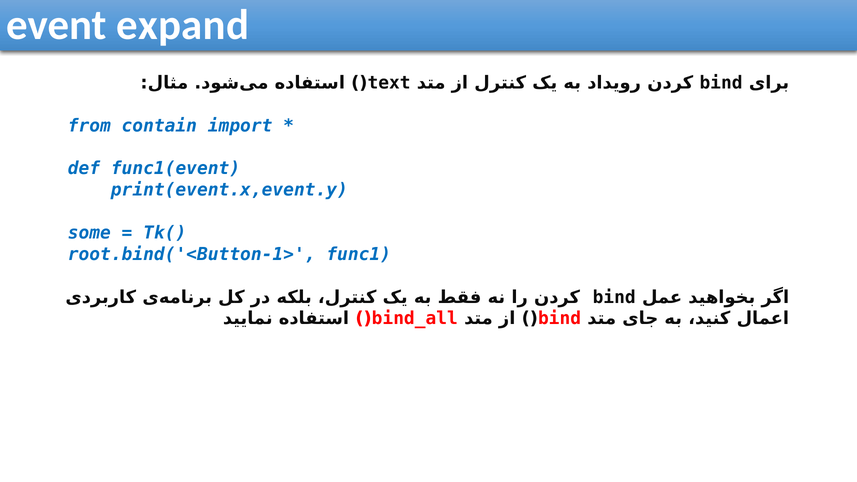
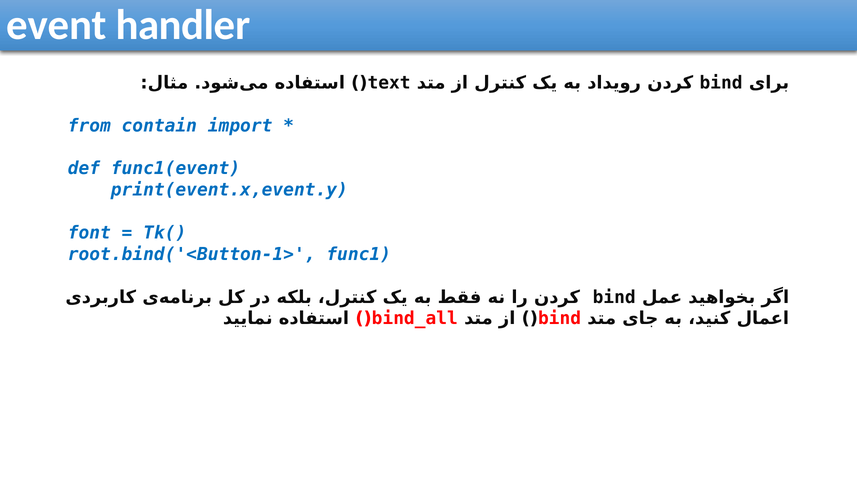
expand: expand -> handler
some: some -> font
